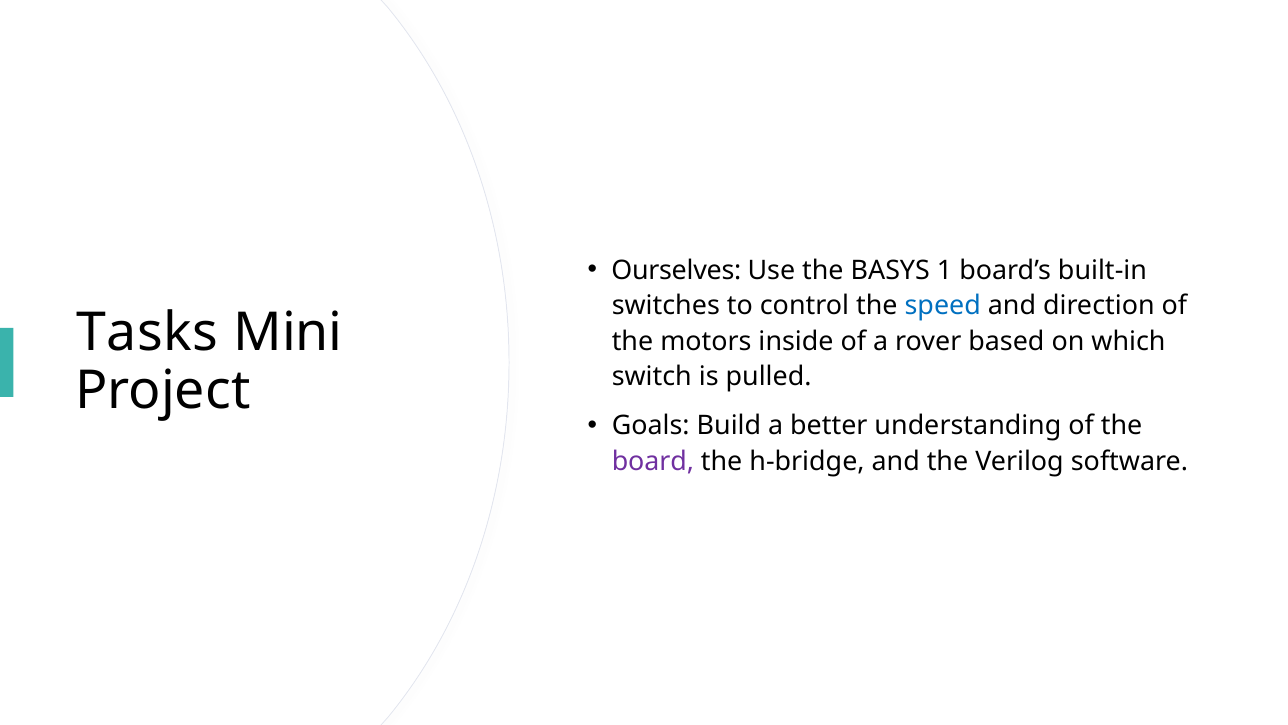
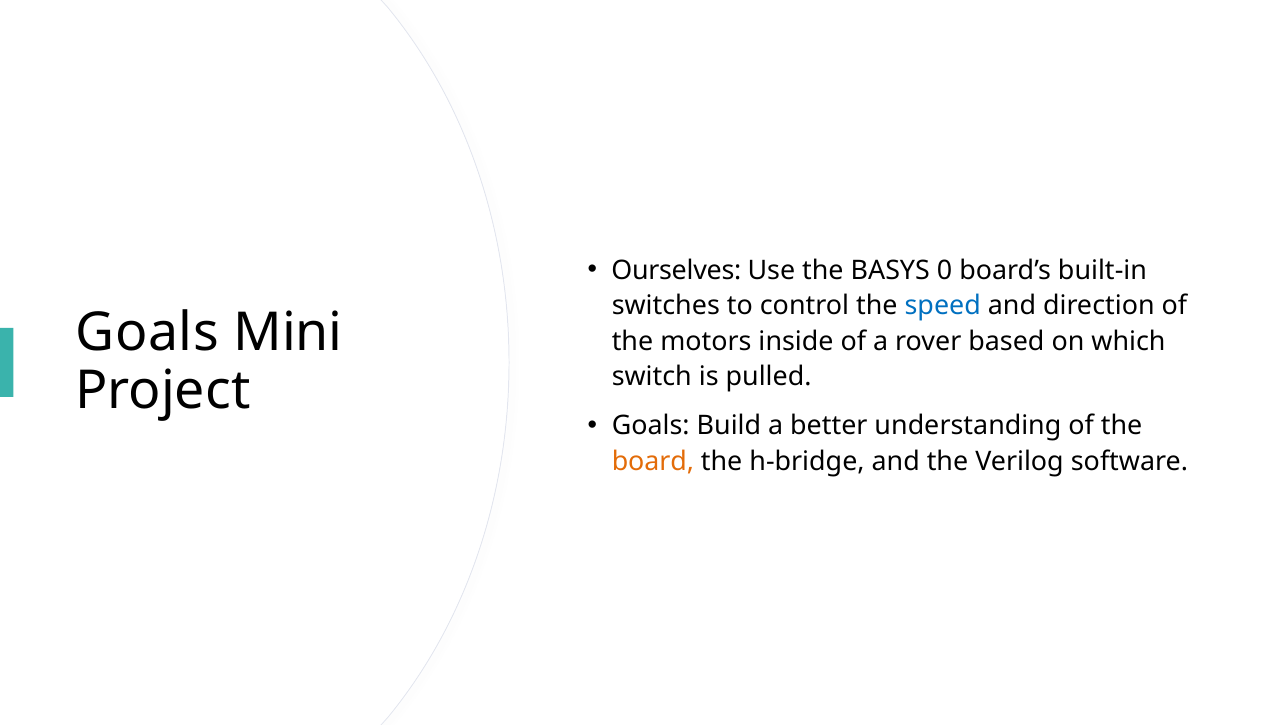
1: 1 -> 0
Tasks at (147, 332): Tasks -> Goals
board colour: purple -> orange
